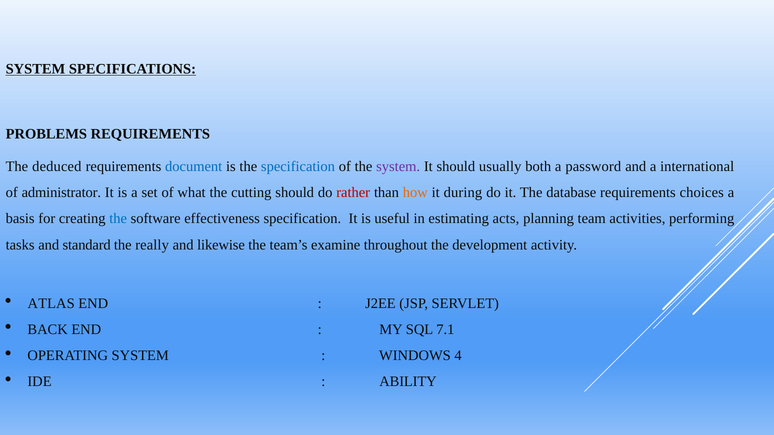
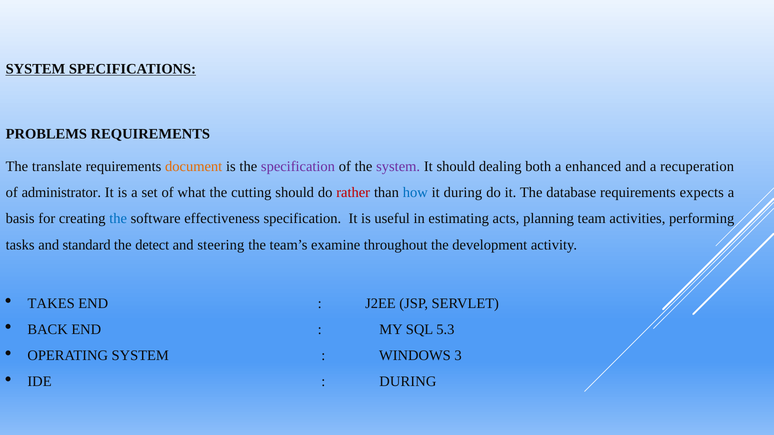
deduced: deduced -> translate
document colour: blue -> orange
specification at (298, 167) colour: blue -> purple
usually: usually -> dealing
password: password -> enhanced
international: international -> recuperation
how colour: orange -> blue
choices: choices -> expects
really: really -> detect
likewise: likewise -> steering
ATLAS: ATLAS -> TAKES
7.1: 7.1 -> 5.3
4: 4 -> 3
ABILITY at (408, 382): ABILITY -> DURING
